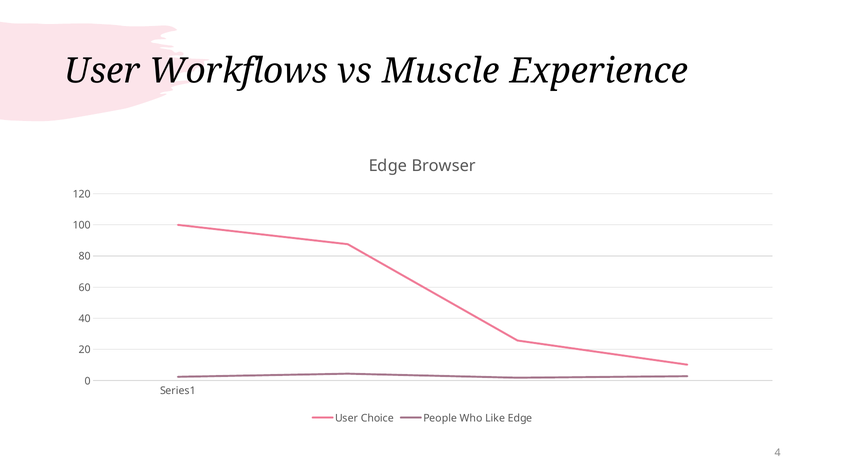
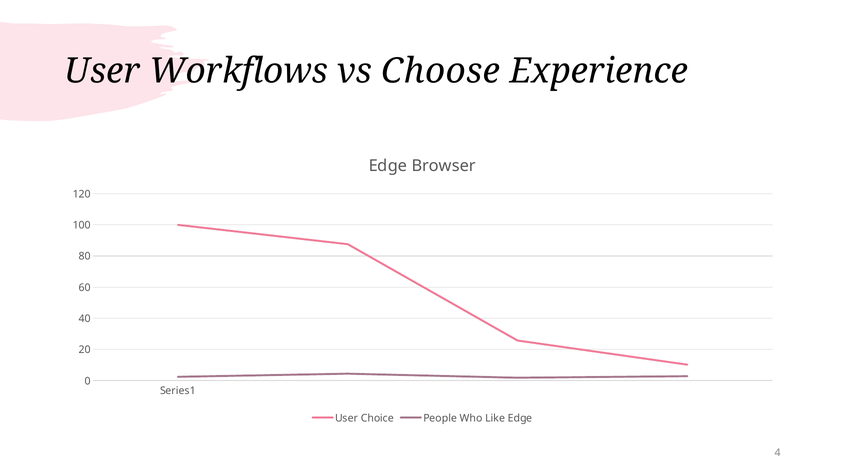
Muscle: Muscle -> Choose
